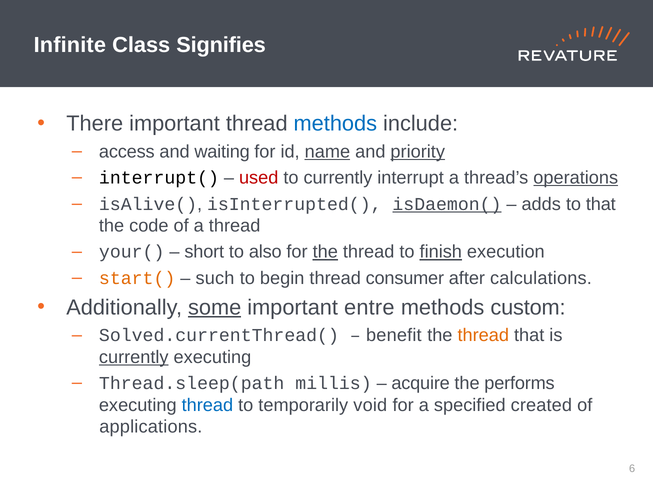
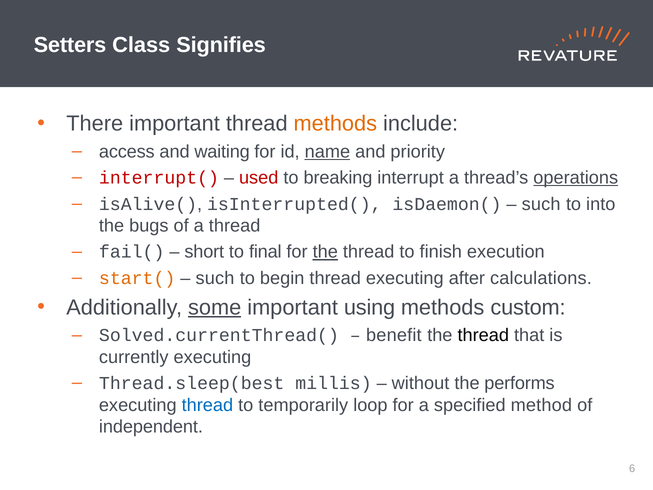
Infinite: Infinite -> Setters
methods at (335, 124) colour: blue -> orange
priority underline: present -> none
interrupt( colour: black -> red
to currently: currently -> breaking
isDaemon( underline: present -> none
adds at (541, 204): adds -> such
to that: that -> into
code: code -> bugs
your(: your( -> fail(
also: also -> final
finish underline: present -> none
thread consumer: consumer -> executing
entre: entre -> using
thread at (483, 335) colour: orange -> black
currently at (134, 357) underline: present -> none
Thread.sleep(path: Thread.sleep(path -> Thread.sleep(best
acquire: acquire -> without
void: void -> loop
created: created -> method
applications: applications -> independent
